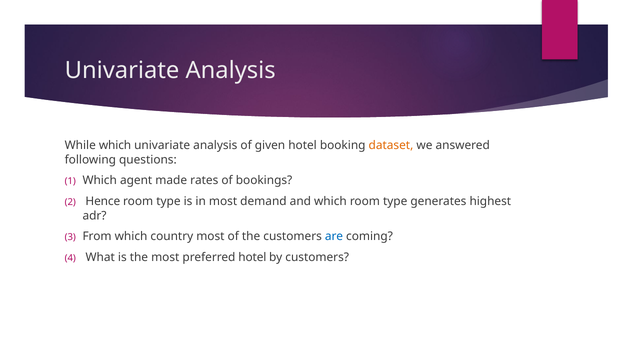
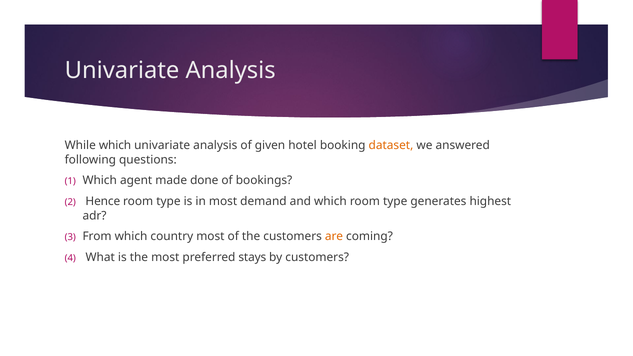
rates: rates -> done
are colour: blue -> orange
preferred hotel: hotel -> stays
